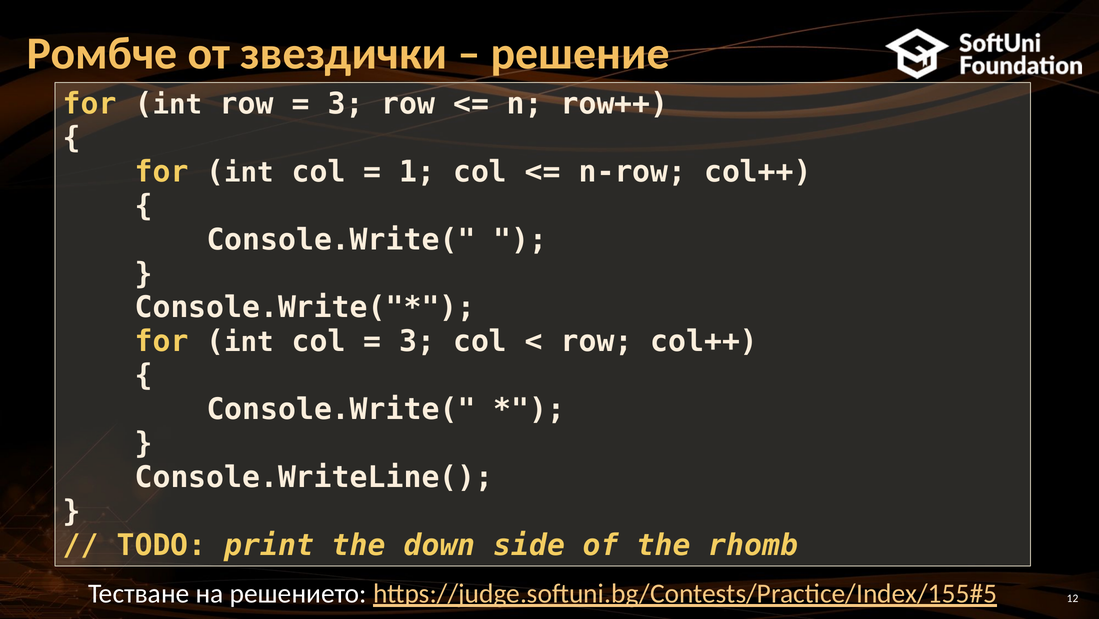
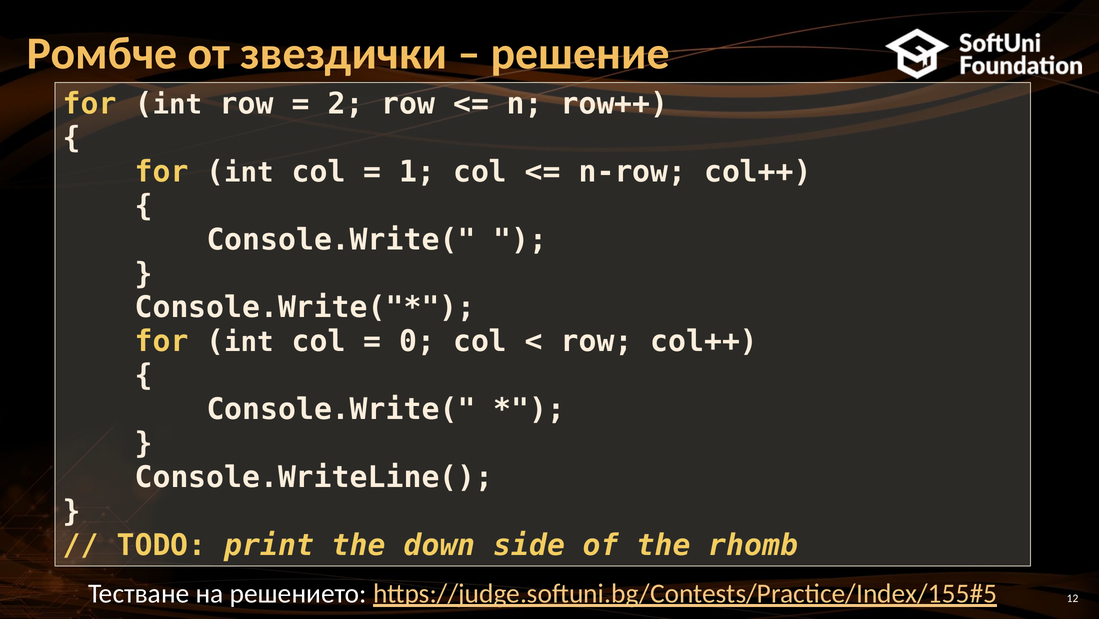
3 at (346, 104): 3 -> 2
3 at (417, 341): 3 -> 0
